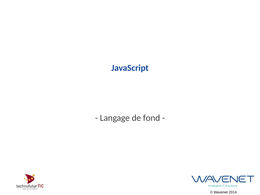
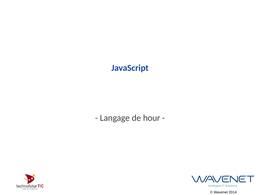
fond: fond -> hour
